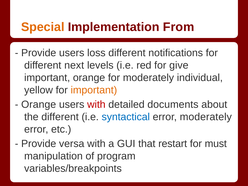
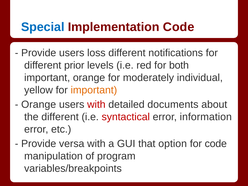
Special colour: orange -> blue
Implementation From: From -> Code
next: next -> prior
give: give -> both
syntactical colour: blue -> red
error moderately: moderately -> information
restart: restart -> option
for must: must -> code
